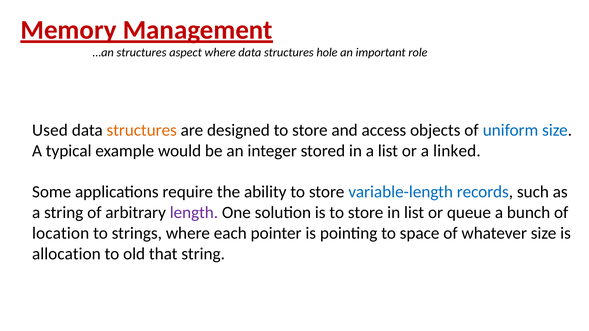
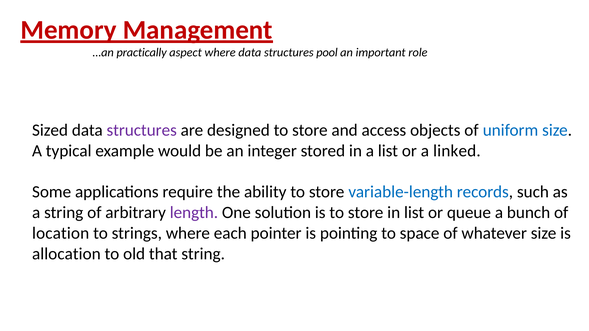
…an structures: structures -> practically
hole: hole -> pool
Used: Used -> Sized
structures at (142, 130) colour: orange -> purple
